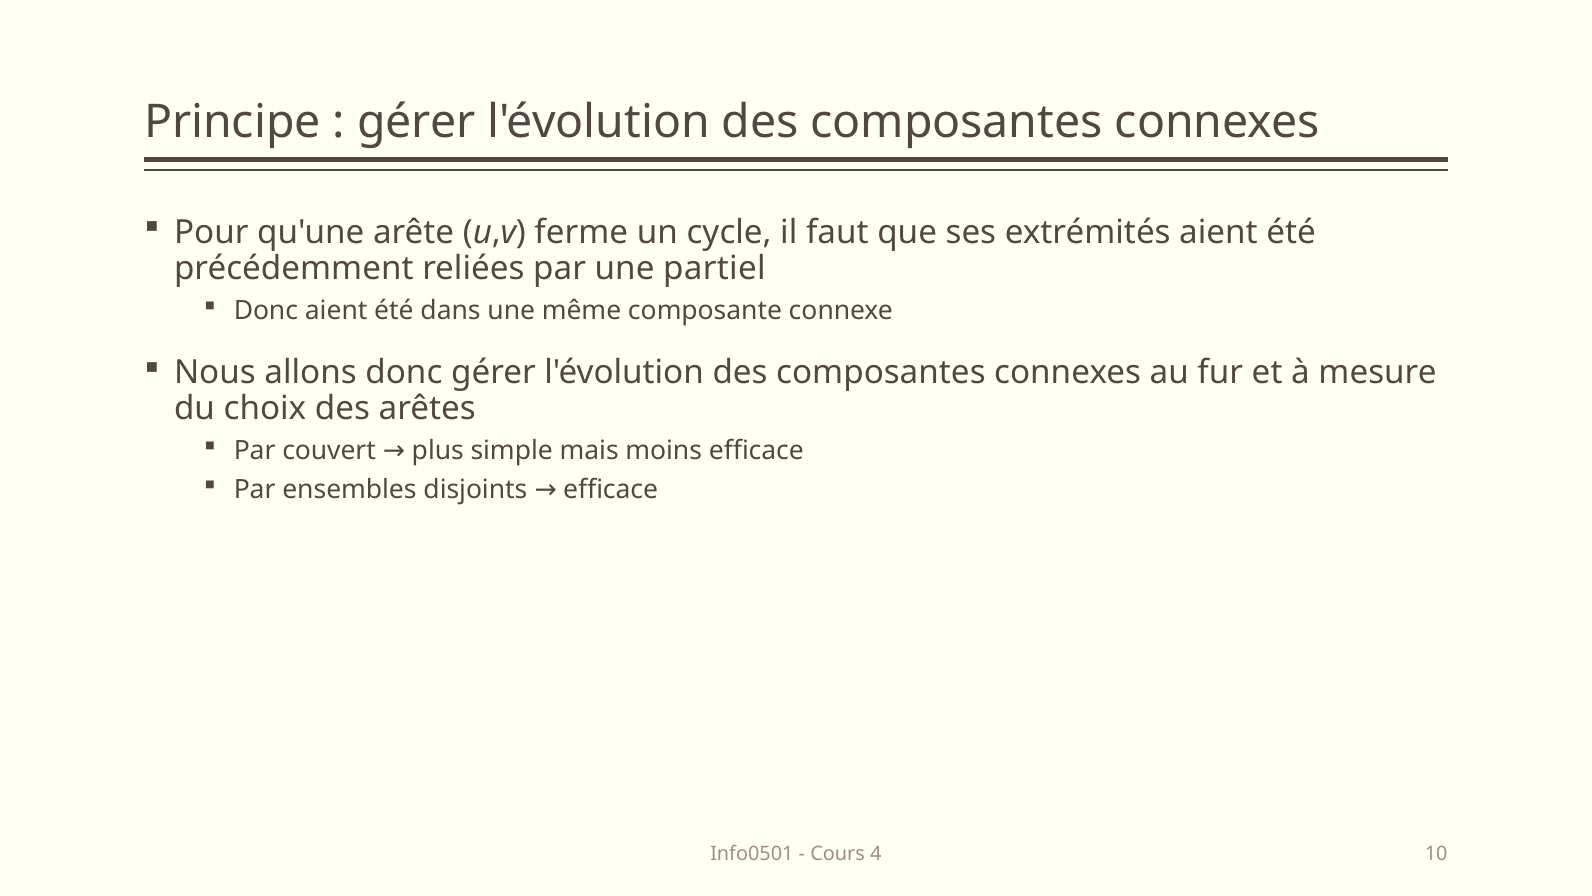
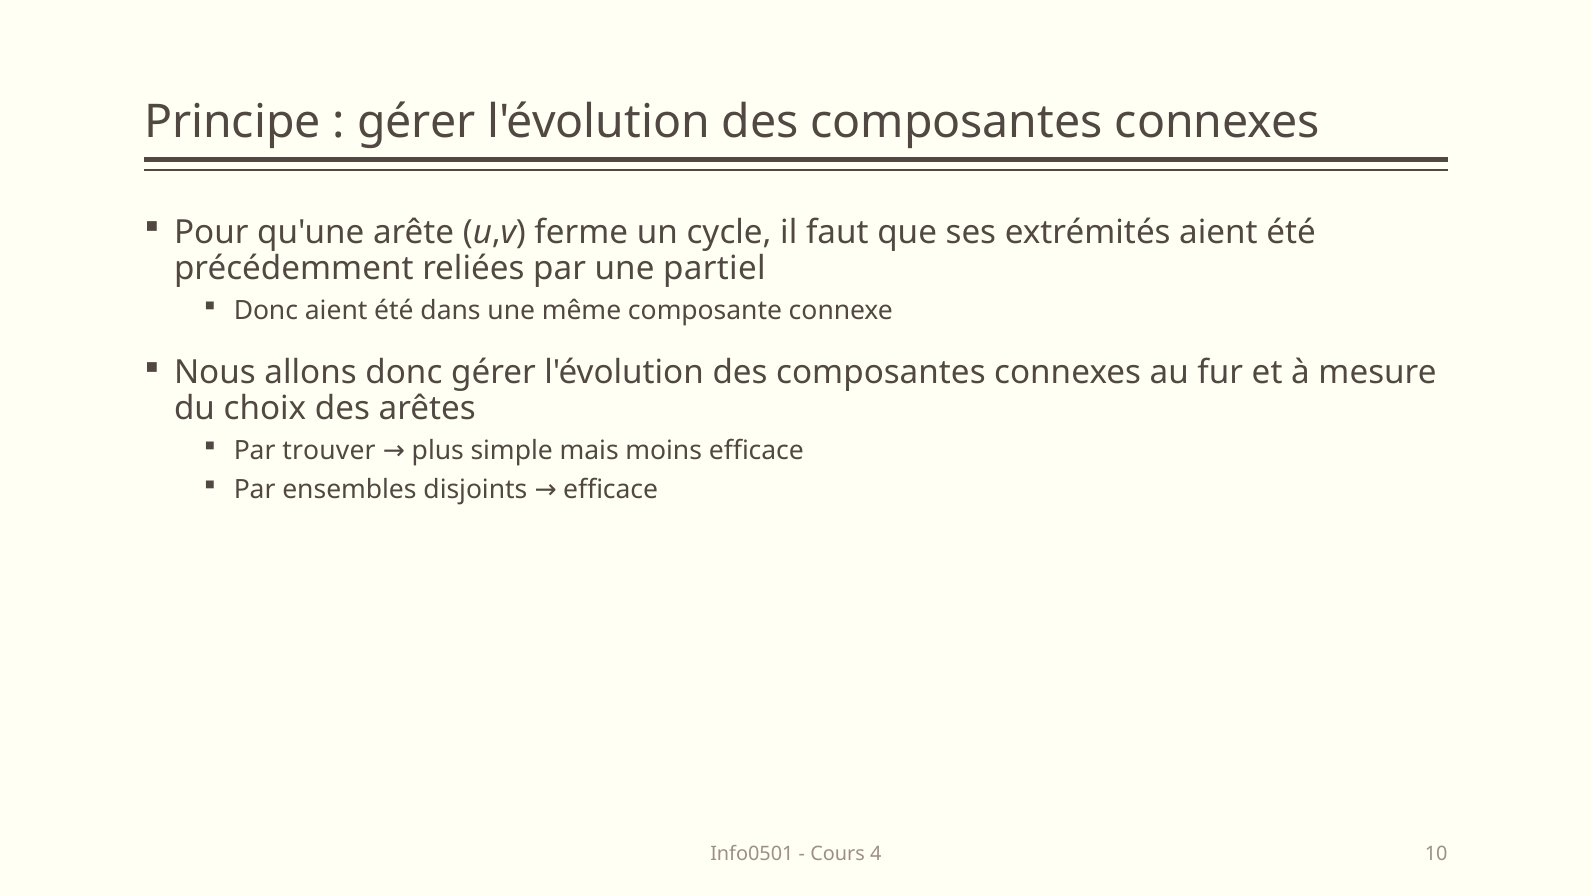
couvert: couvert -> trouver
